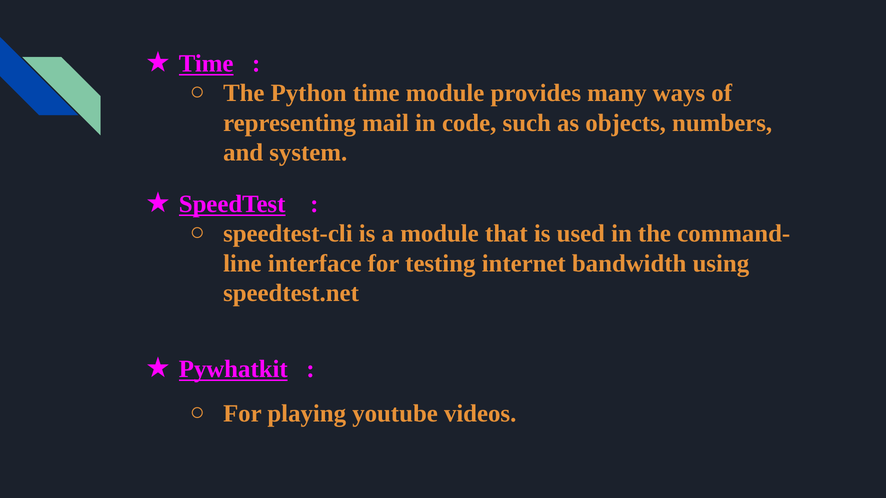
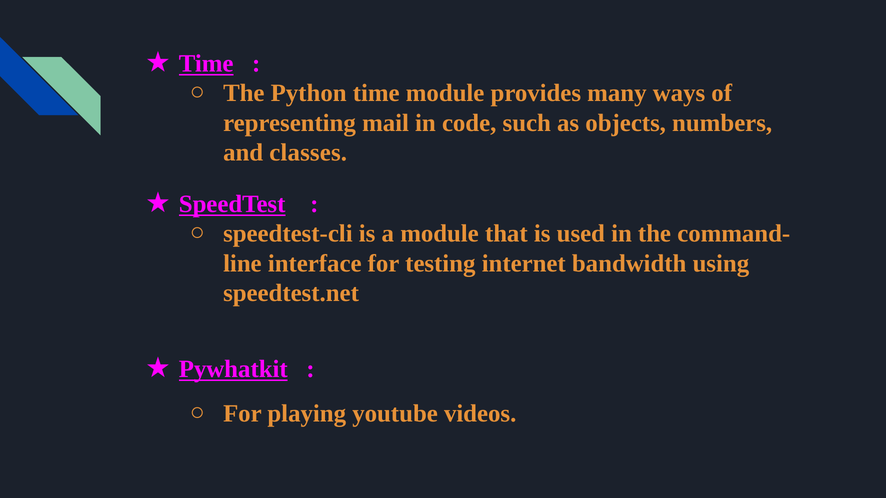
system: system -> classes
